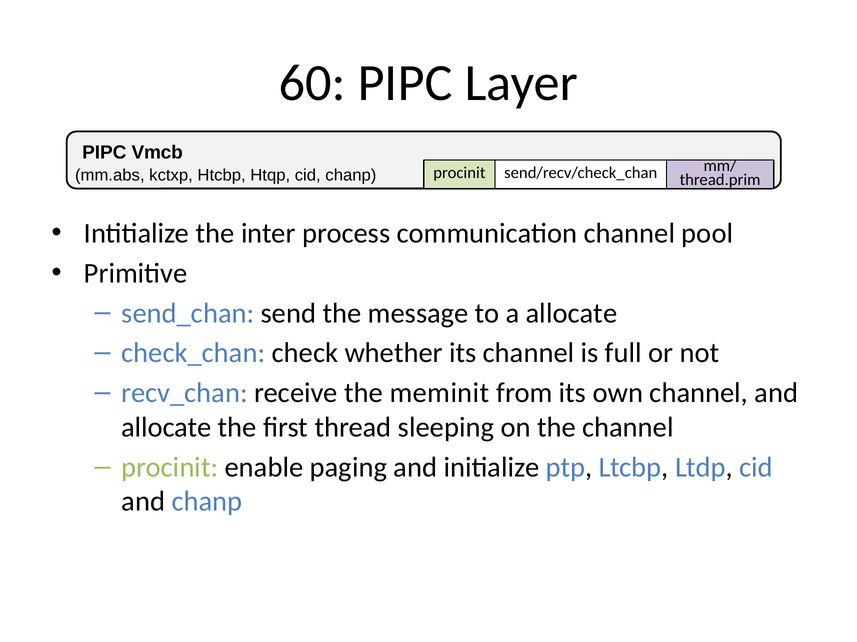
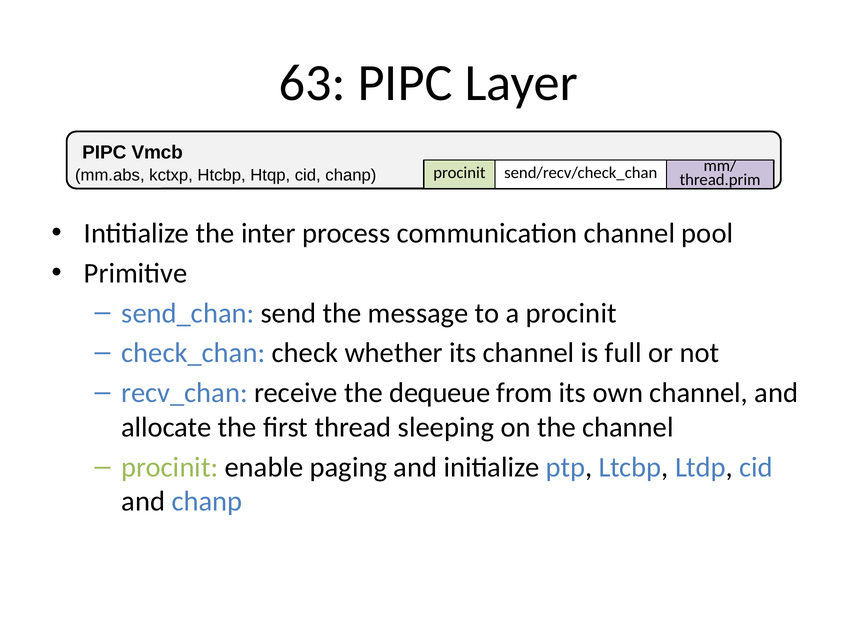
60: 60 -> 63
a allocate: allocate -> procinit
meminit: meminit -> dequeue
